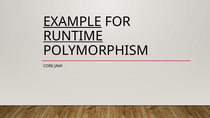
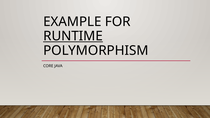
EXAMPLE underline: present -> none
